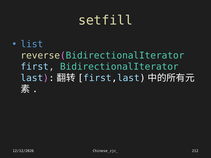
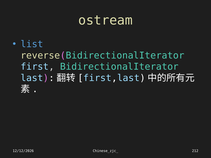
setfill: setfill -> ostream
